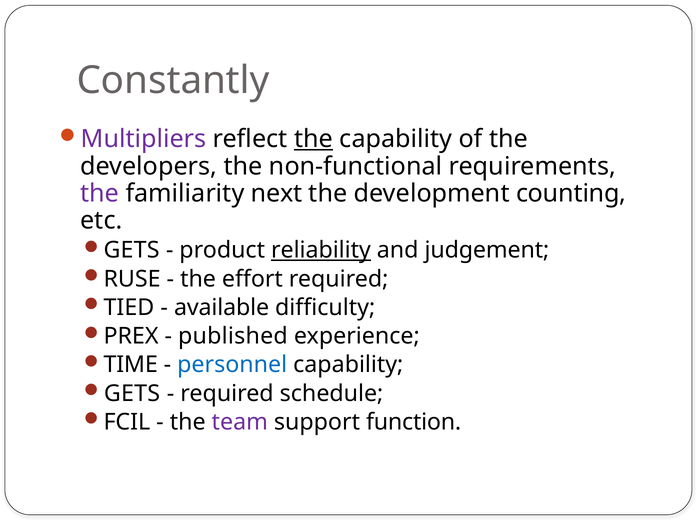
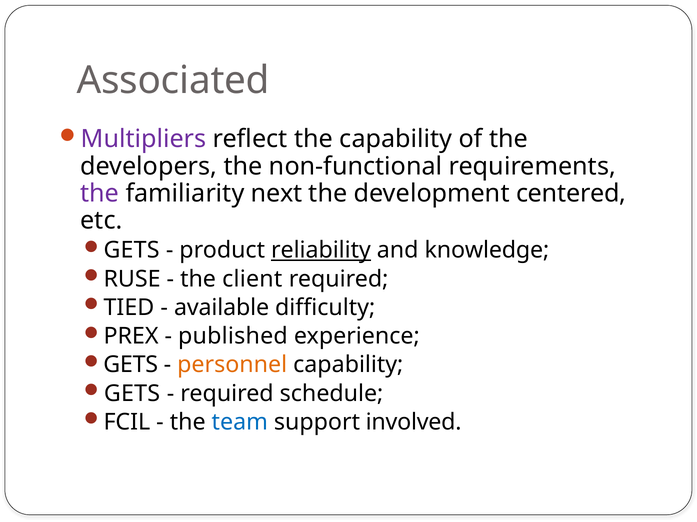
Constantly: Constantly -> Associated
the at (313, 139) underline: present -> none
counting: counting -> centered
judgement: judgement -> knowledge
effort: effort -> client
TIME at (131, 365): TIME -> GETS
personnel colour: blue -> orange
team colour: purple -> blue
function: function -> involved
